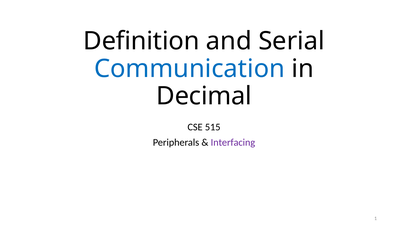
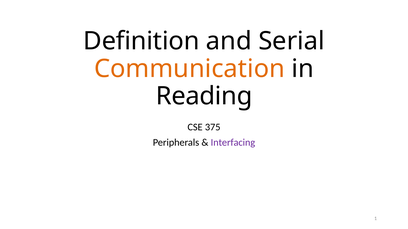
Communication colour: blue -> orange
Decimal: Decimal -> Reading
515: 515 -> 375
